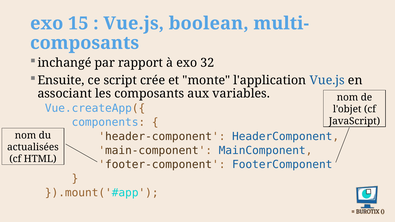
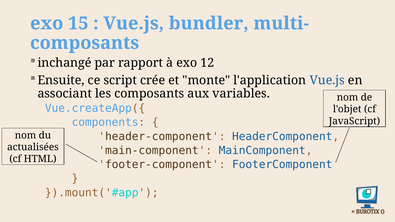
boolean: boolean -> bundler
32: 32 -> 12
